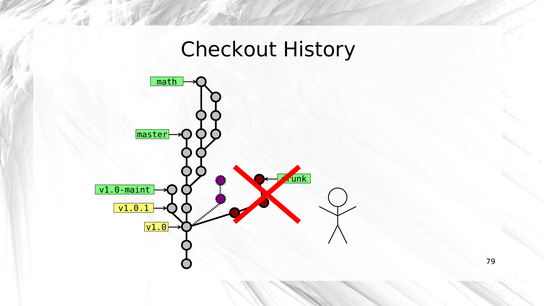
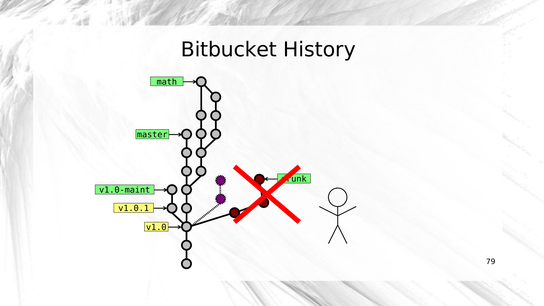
Checkout: Checkout -> Bitbucket
